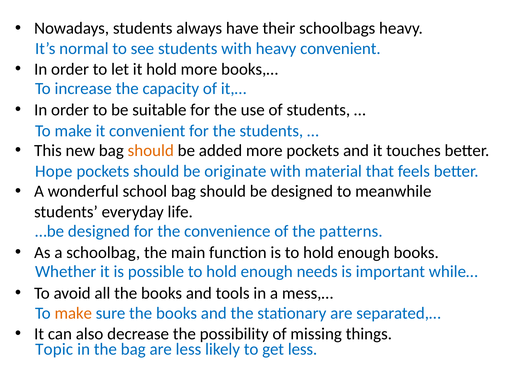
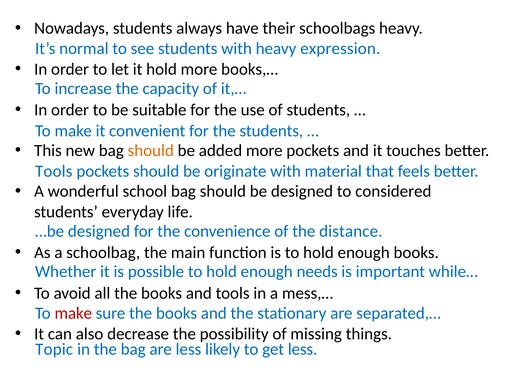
heavy convenient: convenient -> expression
Hope at (54, 171): Hope -> Tools
meanwhile: meanwhile -> considered
patterns: patterns -> distance
make at (73, 313) colour: orange -> red
